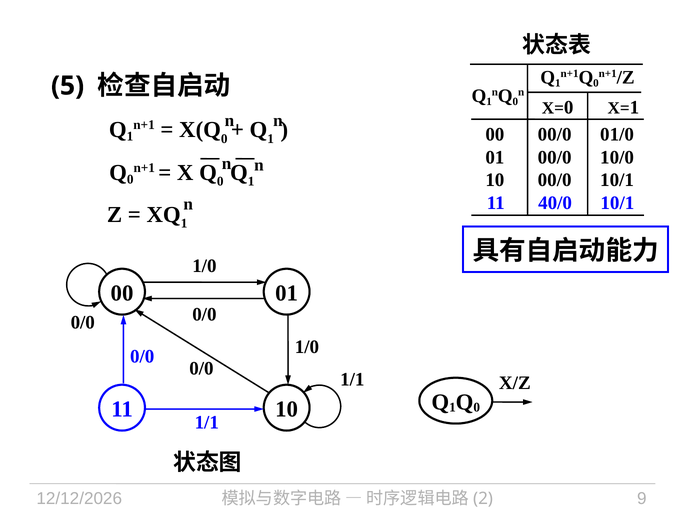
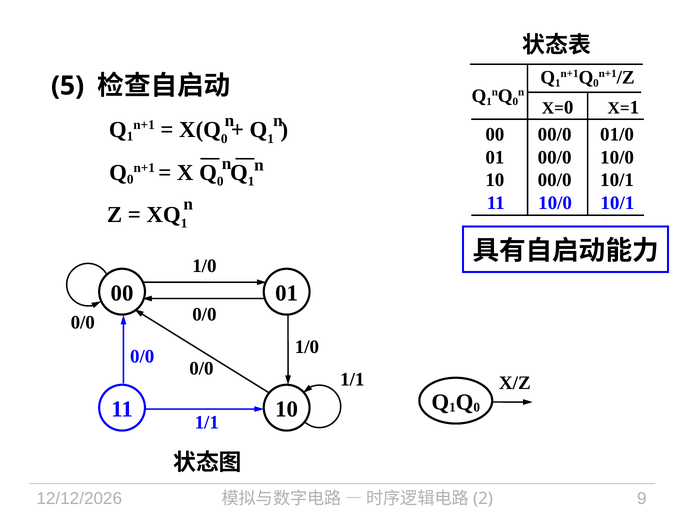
11 40/0: 40/0 -> 10/0
